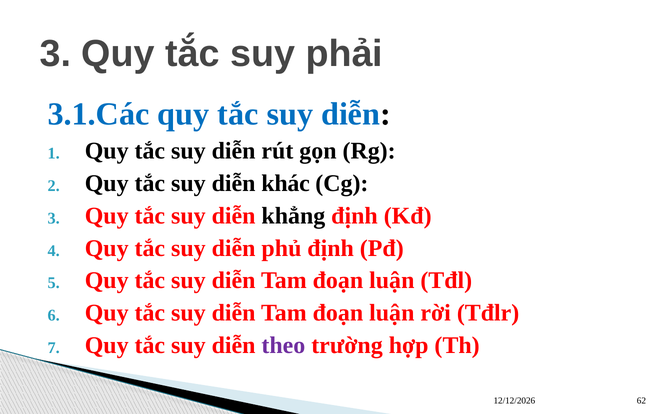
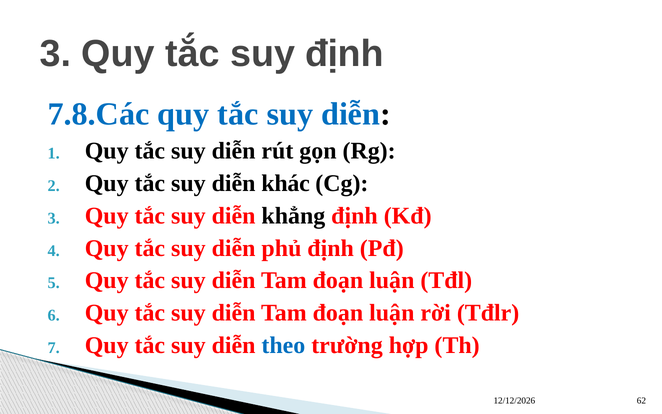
suy phải: phải -> định
3.1.Các: 3.1.Các -> 7.8.Các
theo colour: purple -> blue
